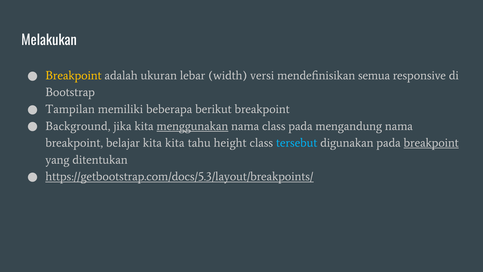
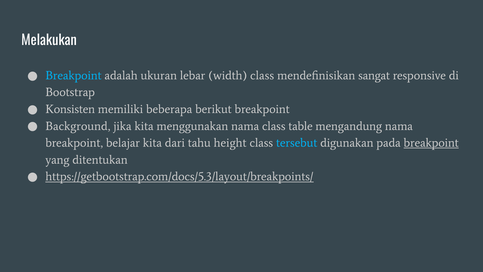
Breakpoint at (73, 75) colour: yellow -> light blue
width versi: versi -> class
semua: semua -> sangat
Tampilan: Tampilan -> Konsisten
menggunakan underline: present -> none
class pada: pada -> table
kita kita: kita -> dari
